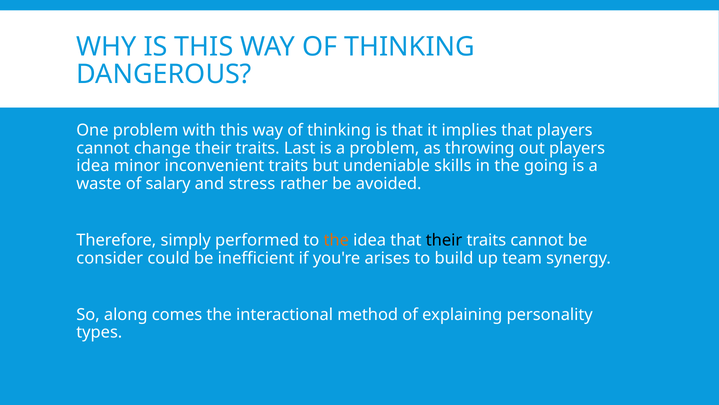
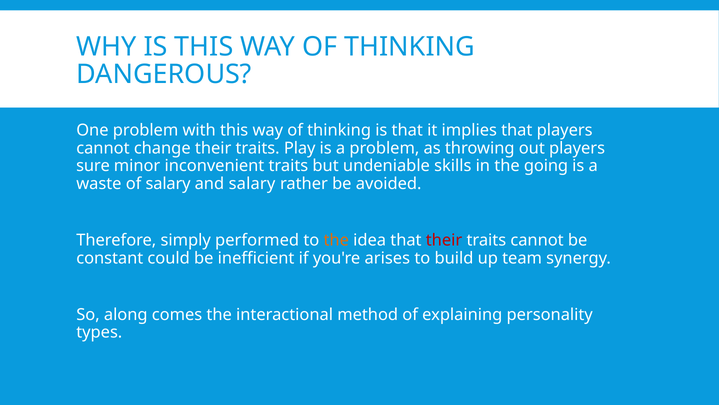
Last: Last -> Play
idea at (93, 166): idea -> sure
and stress: stress -> salary
their at (444, 240) colour: black -> red
consider: consider -> constant
